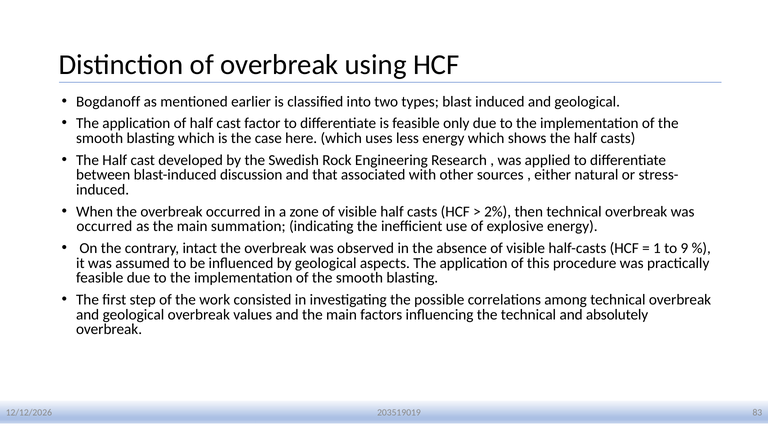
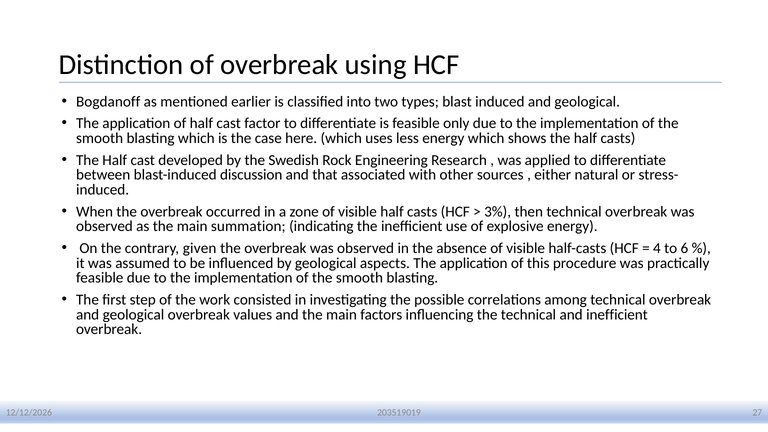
2%: 2% -> 3%
occurred at (104, 226): occurred -> observed
intact: intact -> given
1: 1 -> 4
9: 9 -> 6
and absolutely: absolutely -> inefficient
83: 83 -> 27
